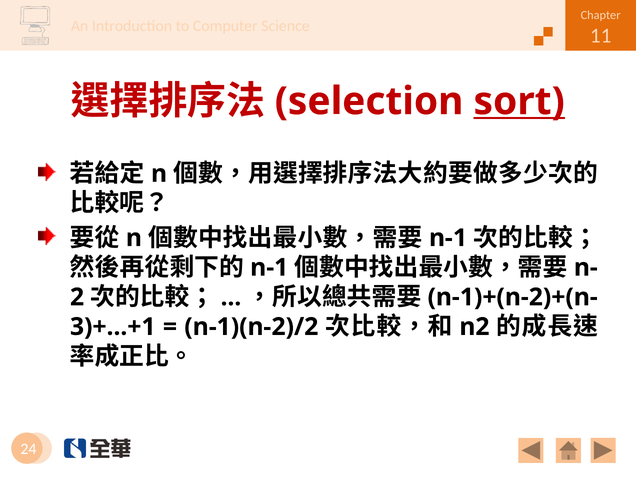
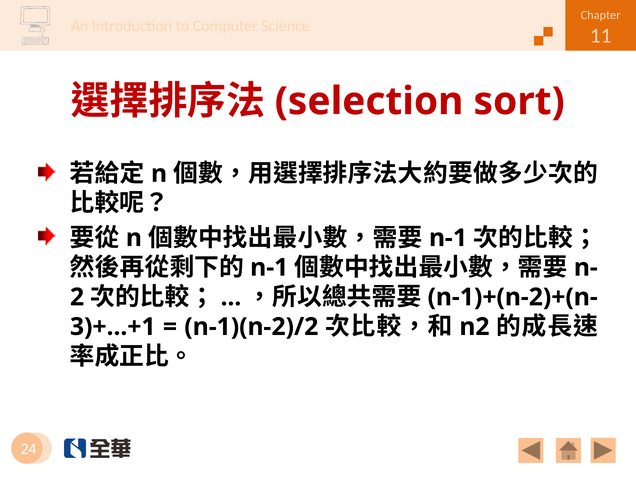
sort underline: present -> none
